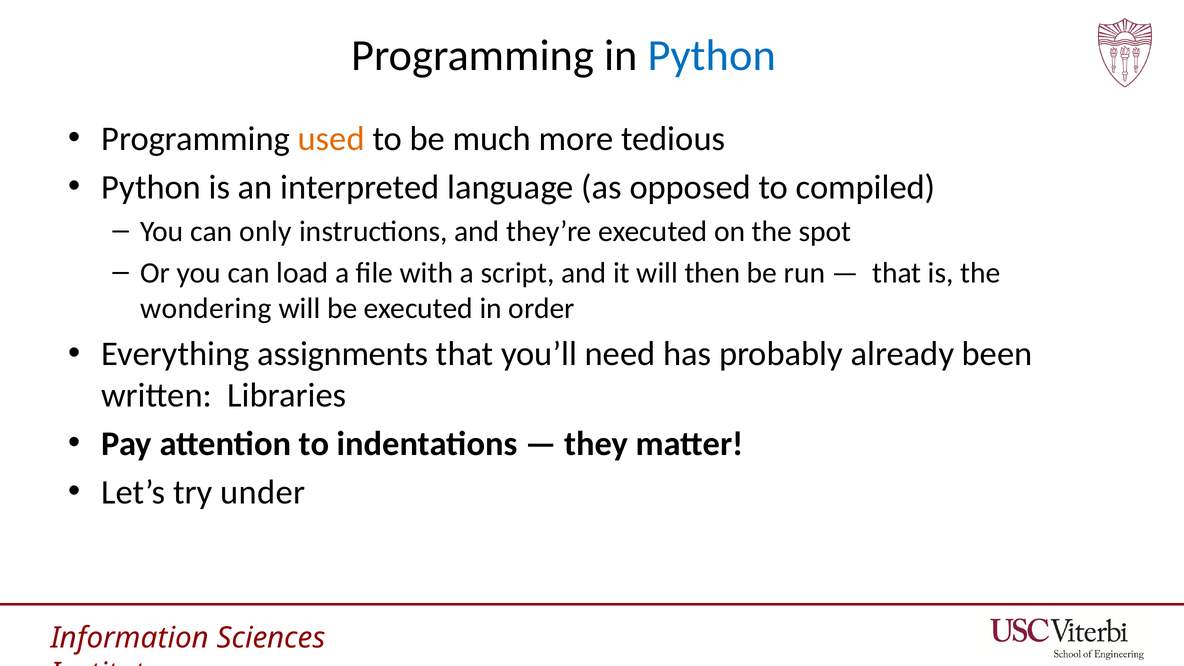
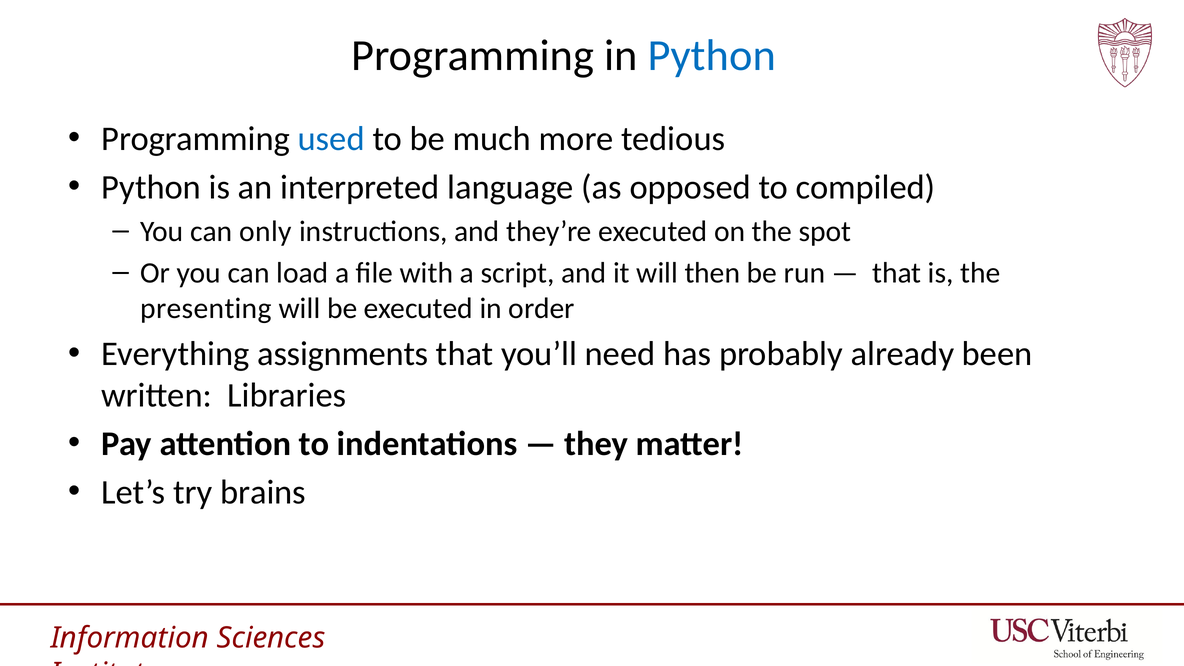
used colour: orange -> blue
wondering: wondering -> presenting
under: under -> brains
